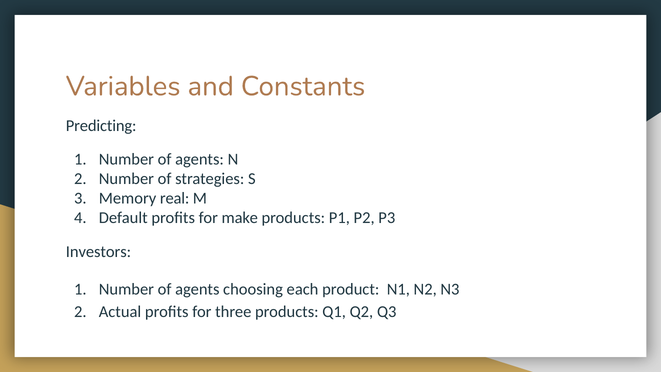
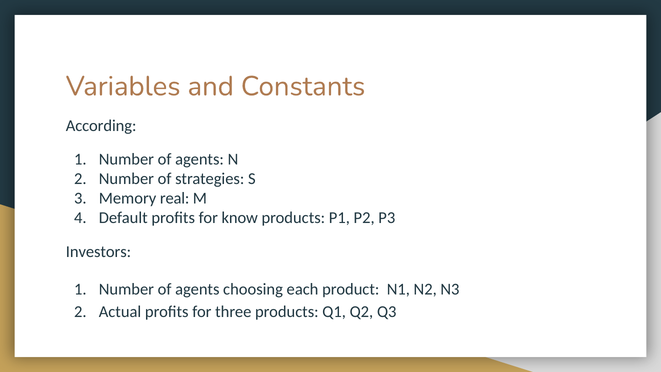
Predicting: Predicting -> According
make: make -> know
